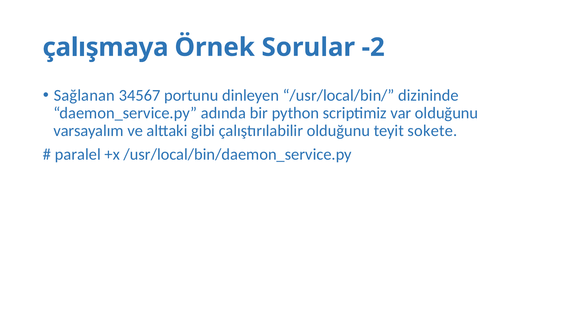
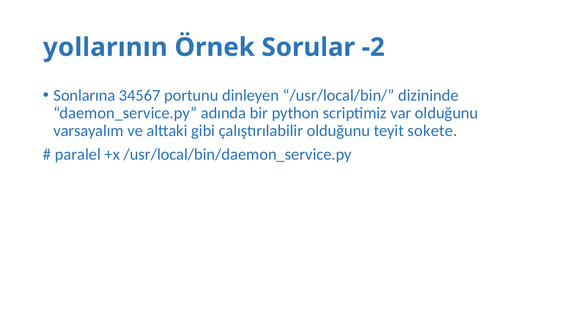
çalışmaya: çalışmaya -> yollarının
Sağlanan: Sağlanan -> Sonlarına
